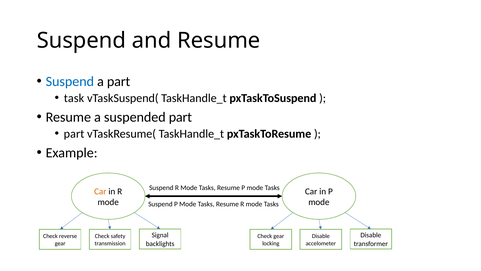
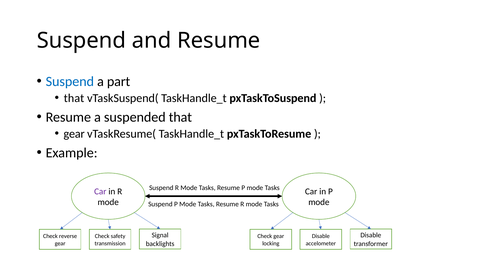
task at (74, 98): task -> that
suspended part: part -> that
part at (74, 134): part -> gear
Car at (100, 191) colour: orange -> purple
